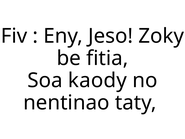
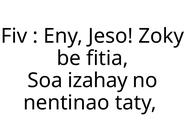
kaody: kaody -> izahay
